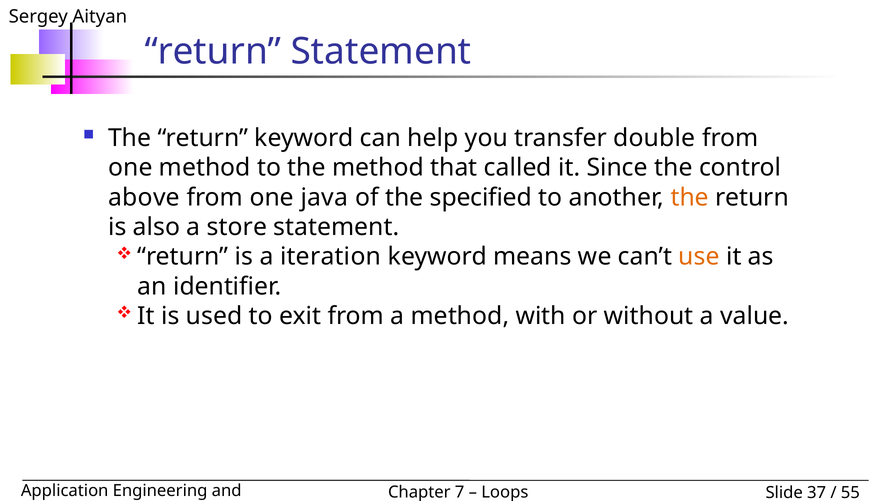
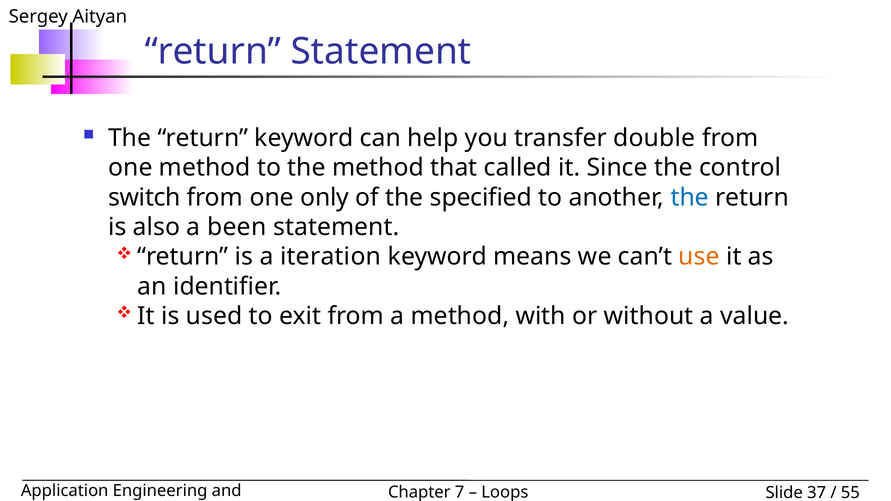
above: above -> switch
java: java -> only
the at (690, 197) colour: orange -> blue
store: store -> been
